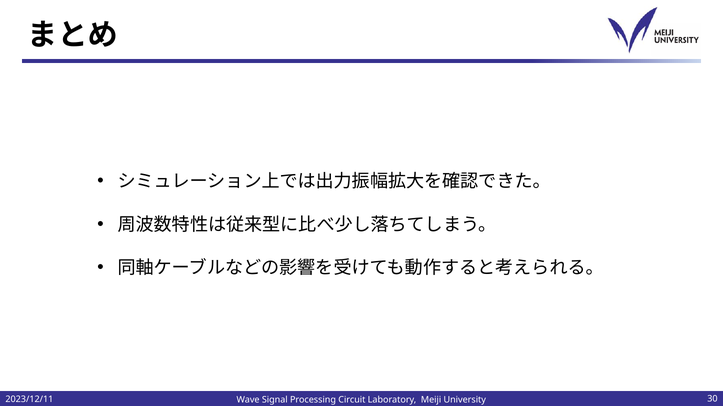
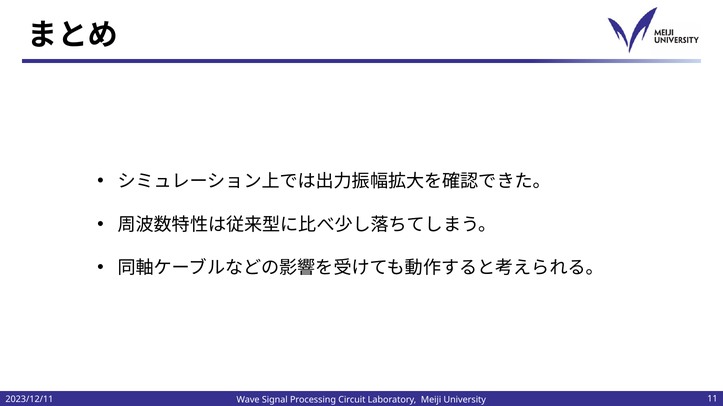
30: 30 -> 11
